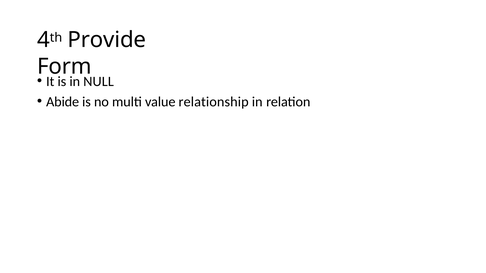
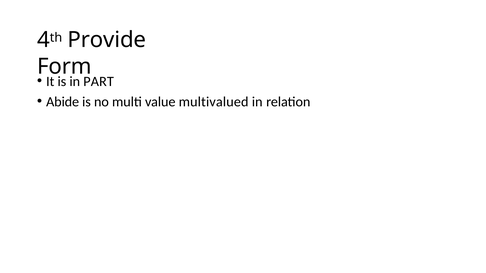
NULL: NULL -> PART
relationship: relationship -> multivalued
